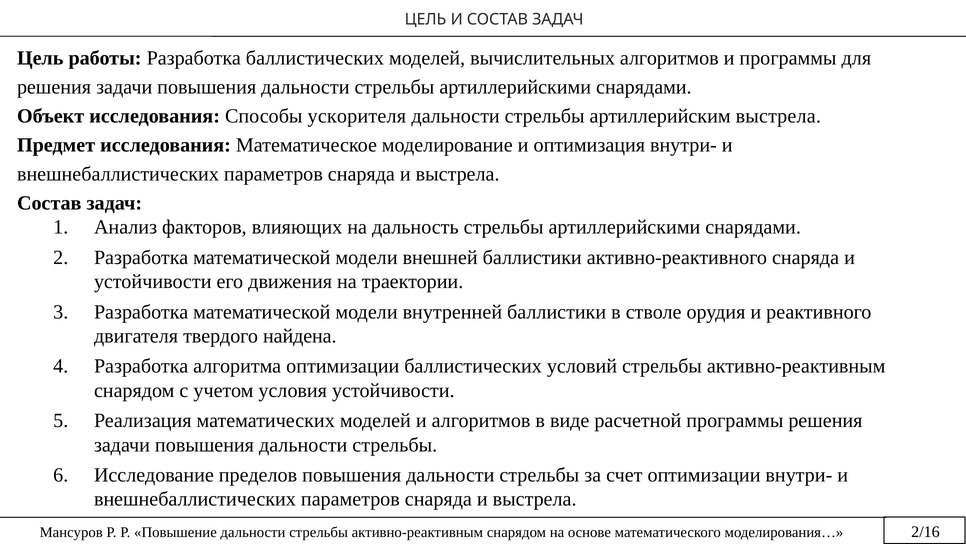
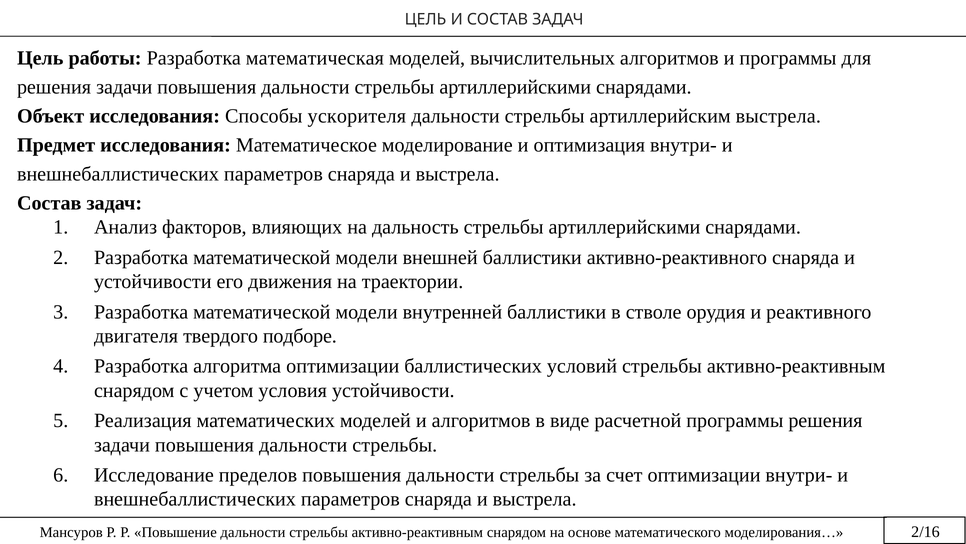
Разработка баллистических: баллистических -> математическая
найдена: найдена -> подборе
